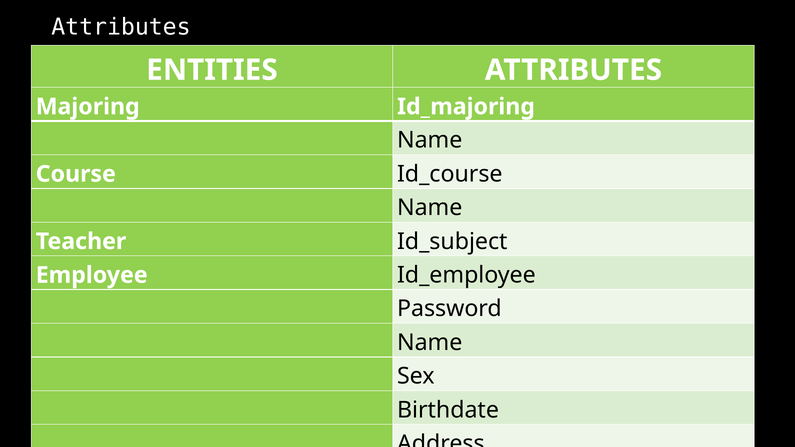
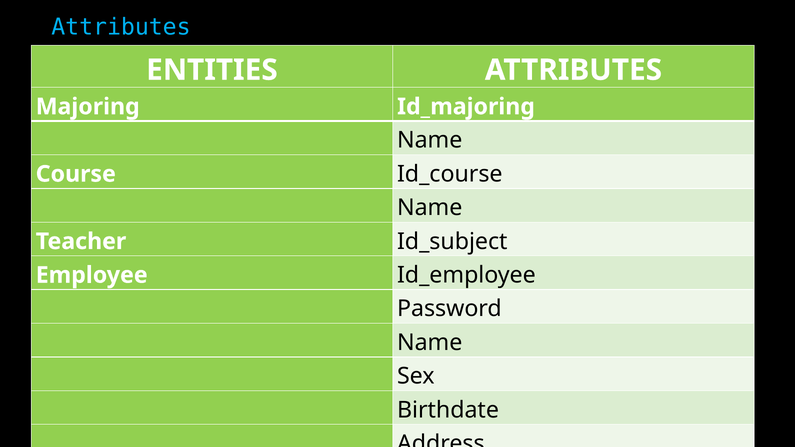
Attributes at (121, 27) colour: white -> light blue
